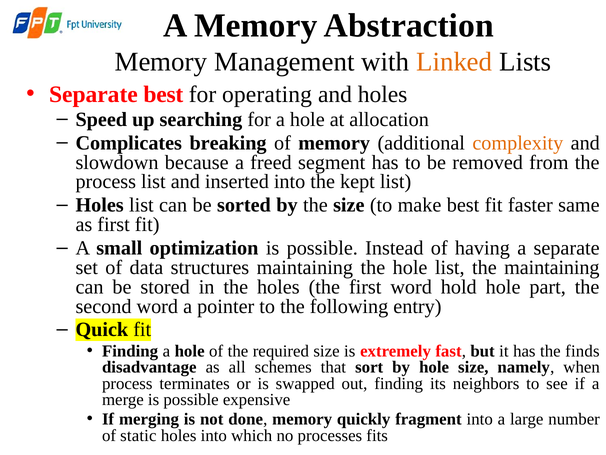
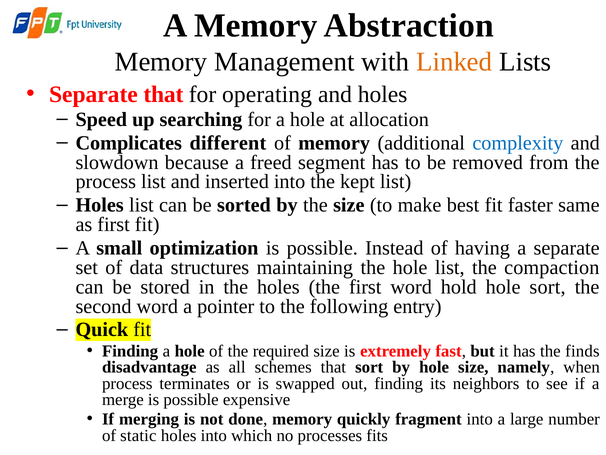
Separate best: best -> that
breaking: breaking -> different
complexity colour: orange -> blue
the maintaining: maintaining -> compaction
hole part: part -> sort
